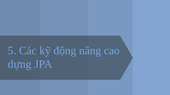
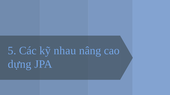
động: động -> nhau
